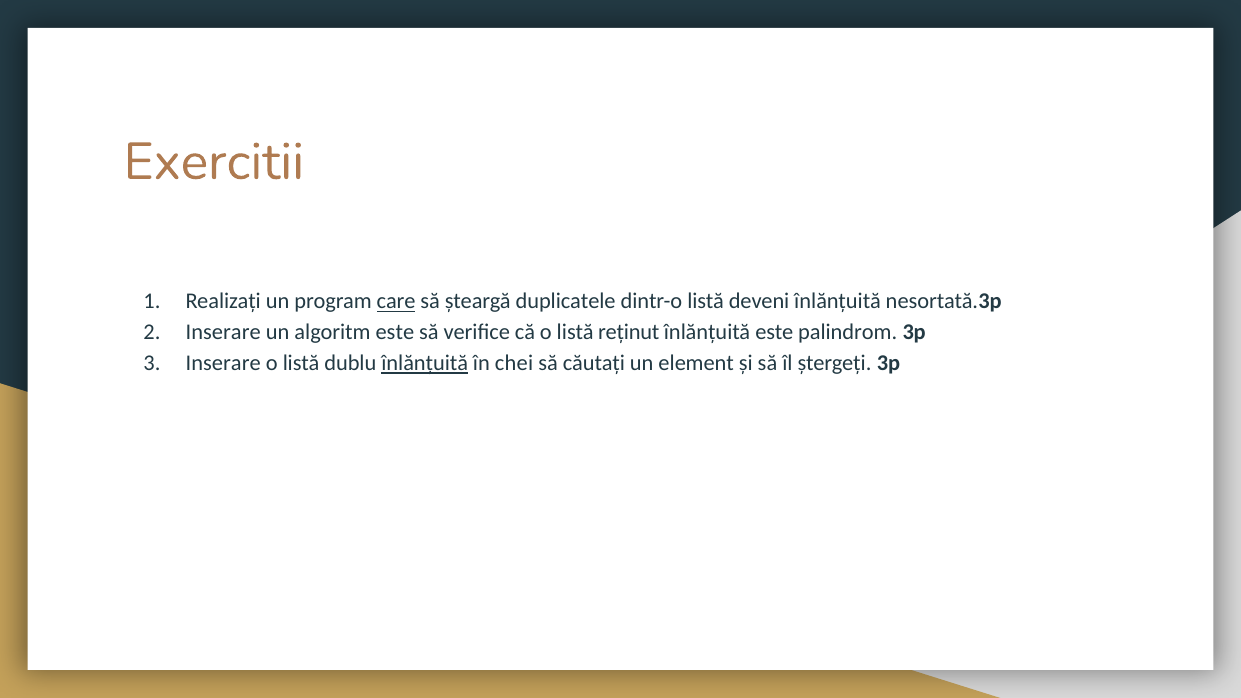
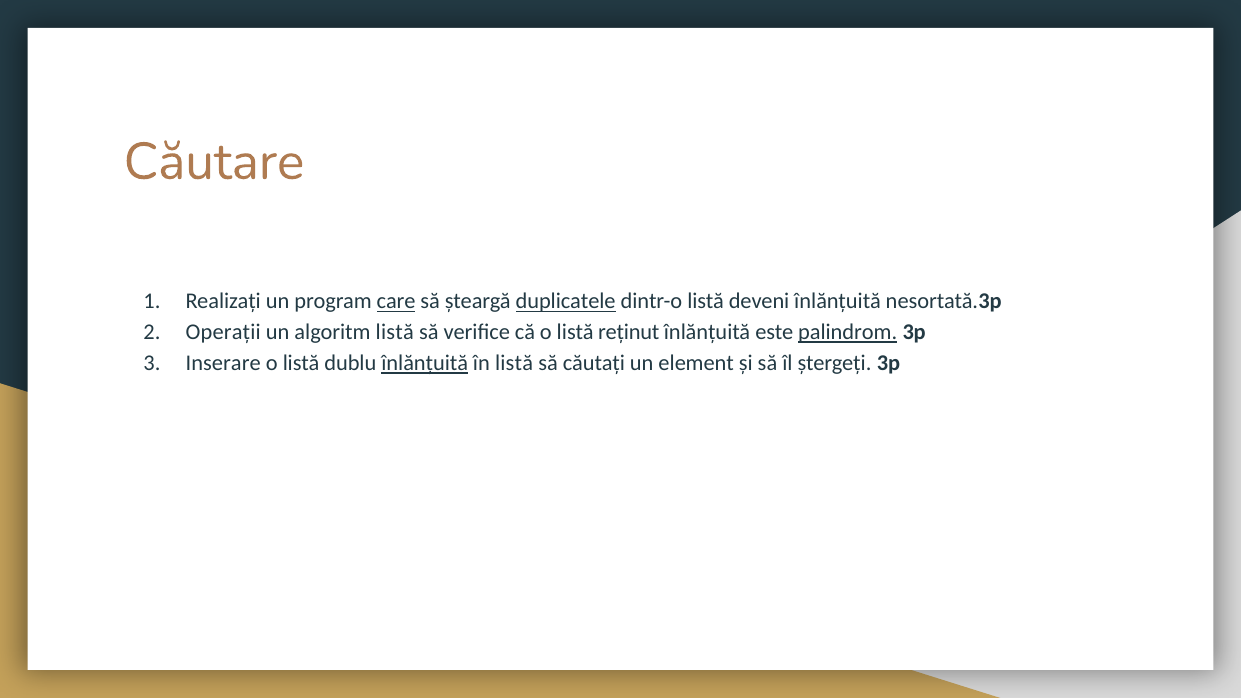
Exercitii: Exercitii -> Căutare
duplicatele underline: none -> present
Inserare at (223, 333): Inserare -> Operații
algoritm este: este -> listă
palindrom underline: none -> present
în chei: chei -> listă
